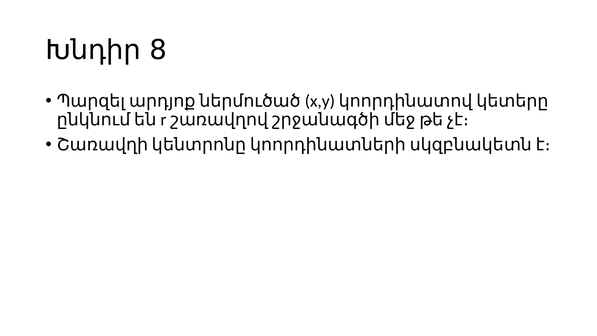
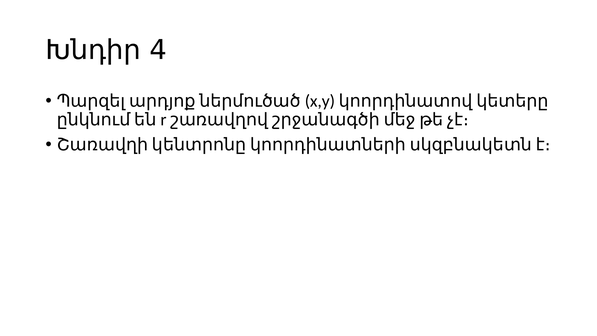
8: 8 -> 4
